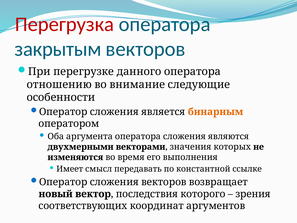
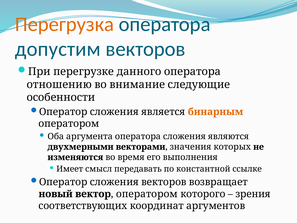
Перегрузка colour: red -> orange
закрытым: закрытым -> допустим
вектор последствия: последствия -> оператором
